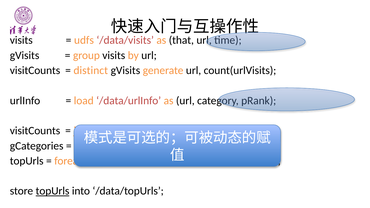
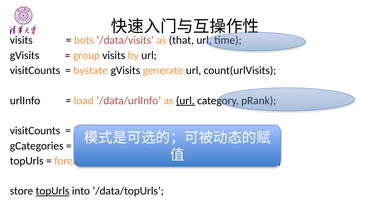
udfs: udfs -> bots
distinct: distinct -> bystate
url at (185, 101) underline: none -> present
